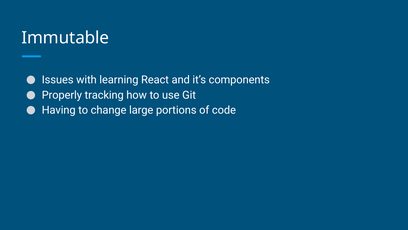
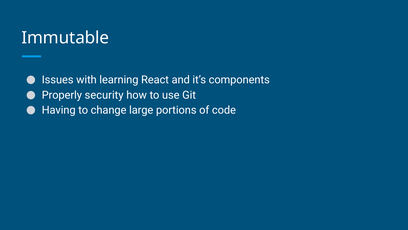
tracking: tracking -> security
